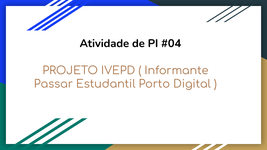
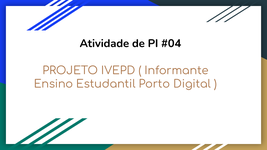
Passar: Passar -> Ensino
